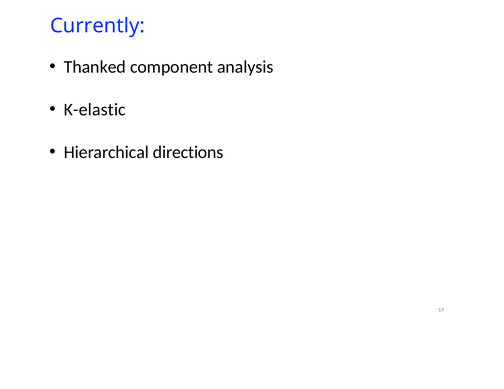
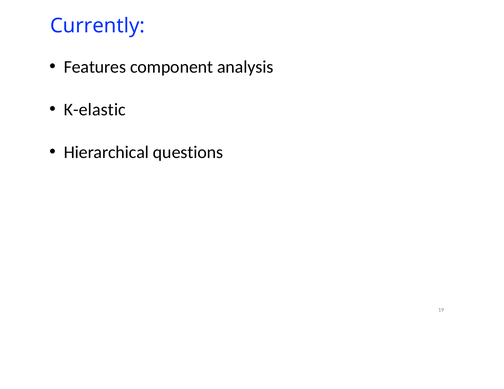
Thanked: Thanked -> Features
directions: directions -> questions
